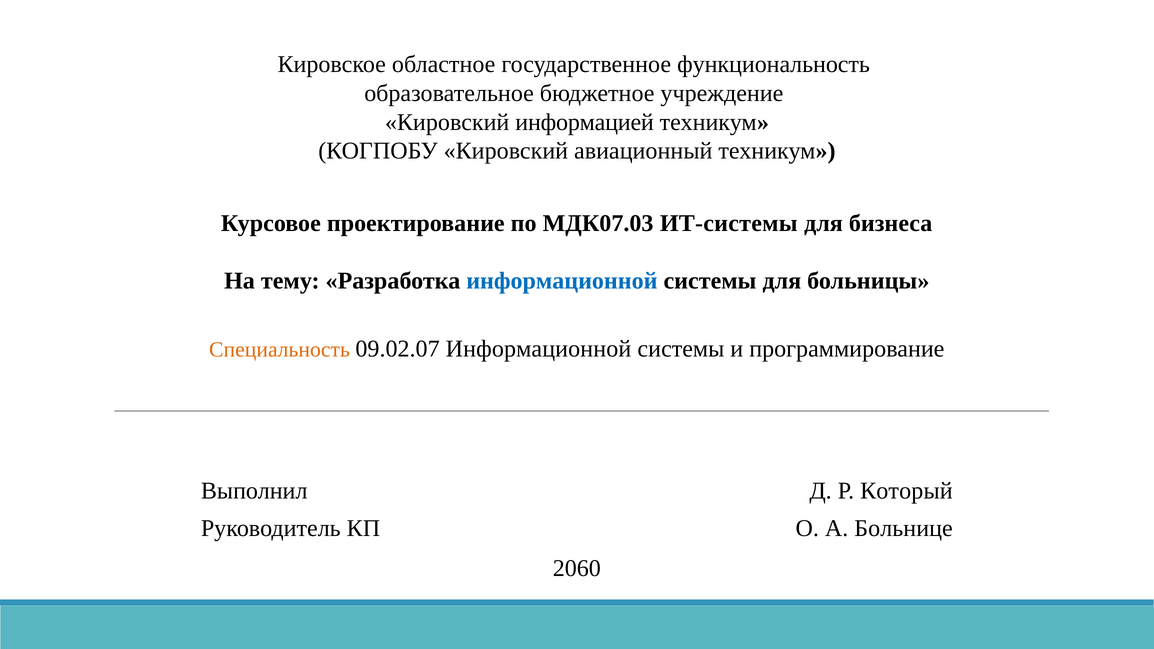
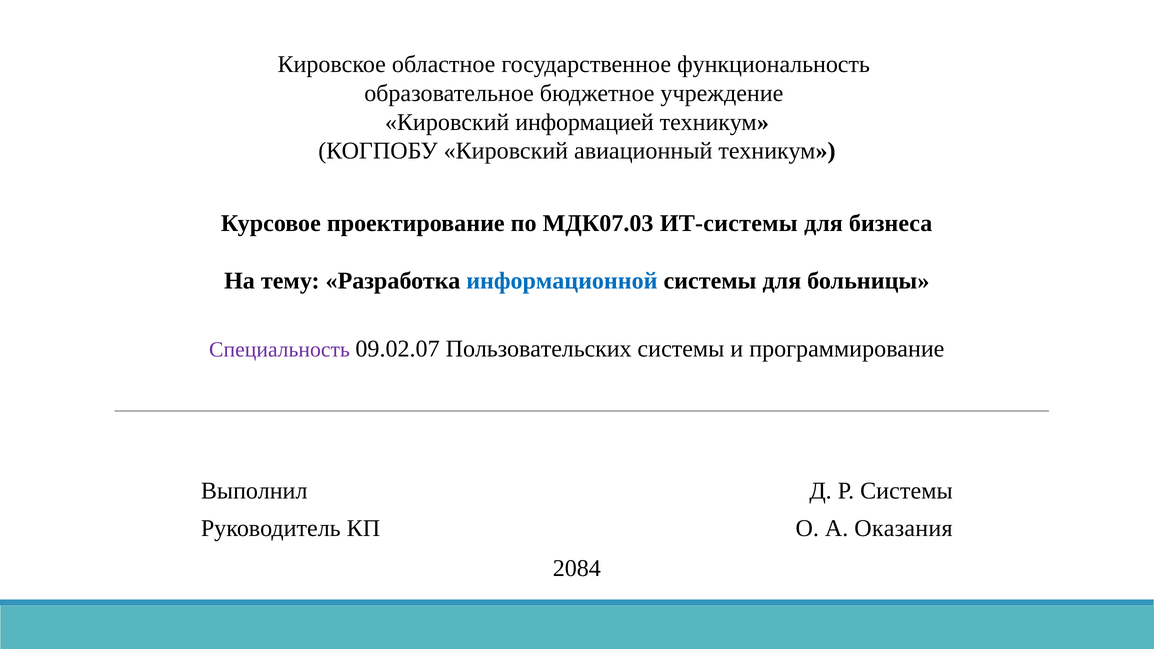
Специальность colour: orange -> purple
09.02.07 Информационной: Информационной -> Пользовательских
Р Который: Который -> Системы
Больнице: Больнице -> Оказания
2060: 2060 -> 2084
